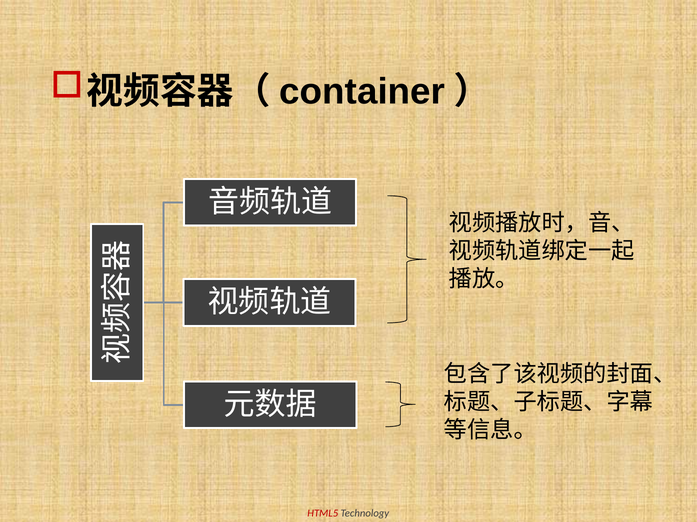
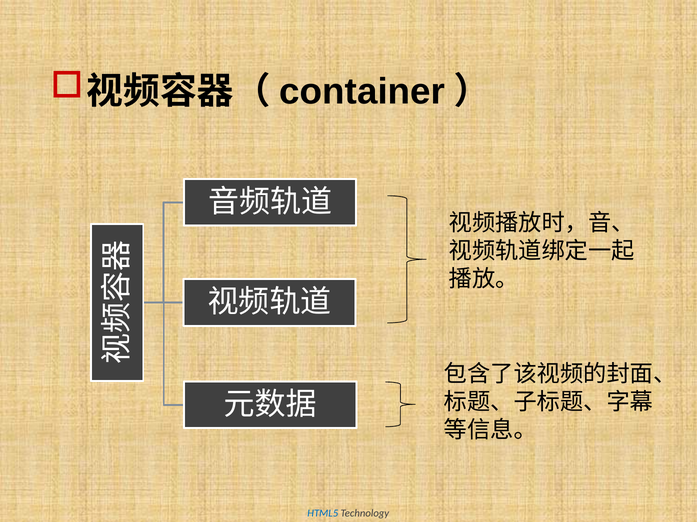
HTML5 colour: red -> blue
